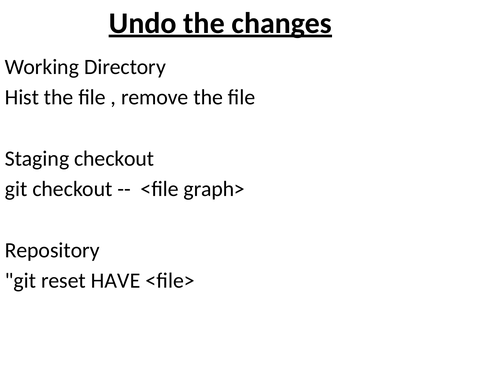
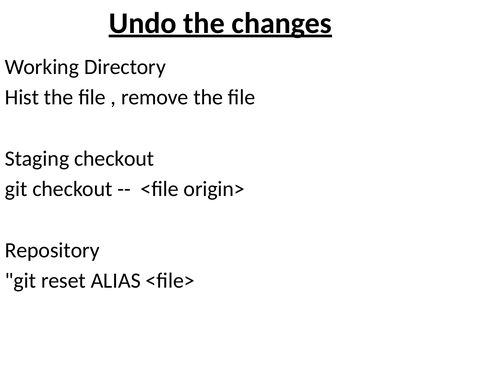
graph>: graph> -> origin>
HAVE: HAVE -> ALIAS
